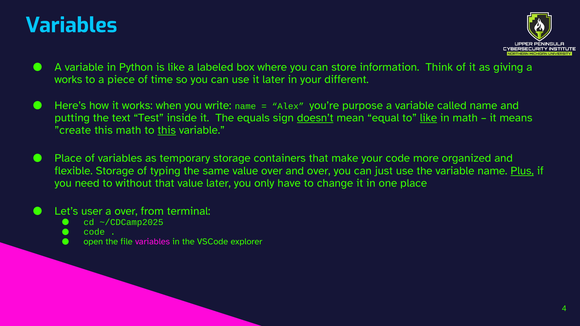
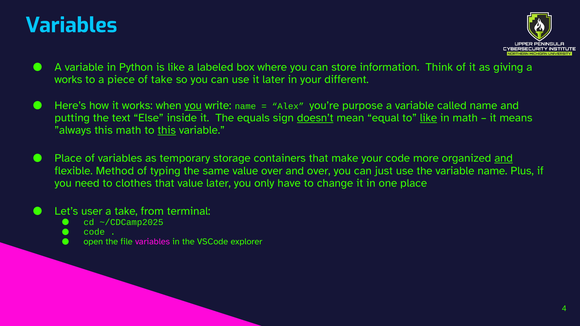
of time: time -> take
you at (193, 105) underline: none -> present
Test: Test -> Else
”create: ”create -> ”always
and at (504, 158) underline: none -> present
flexible Storage: Storage -> Method
Plus underline: present -> none
without: without -> clothes
a over: over -> take
